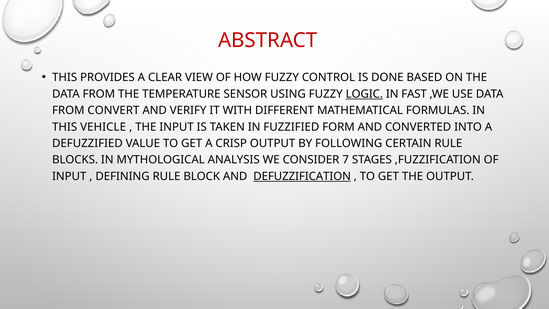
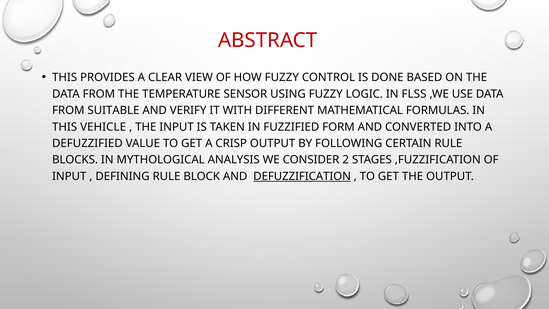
LOGIC underline: present -> none
FAST: FAST -> FLSS
CONVERT: CONVERT -> SUITABLE
7: 7 -> 2
